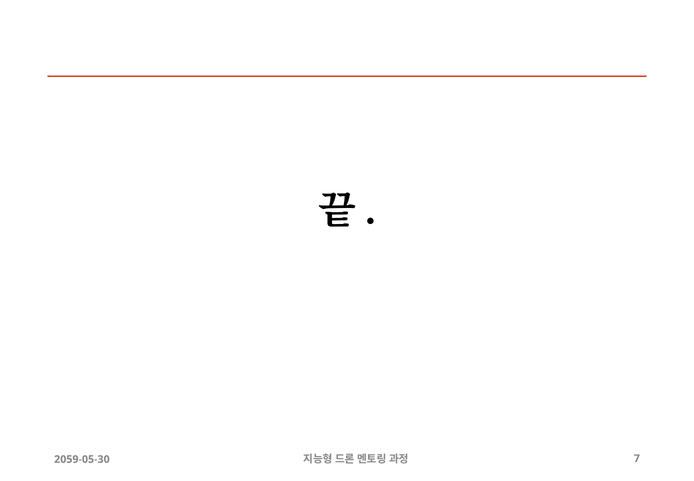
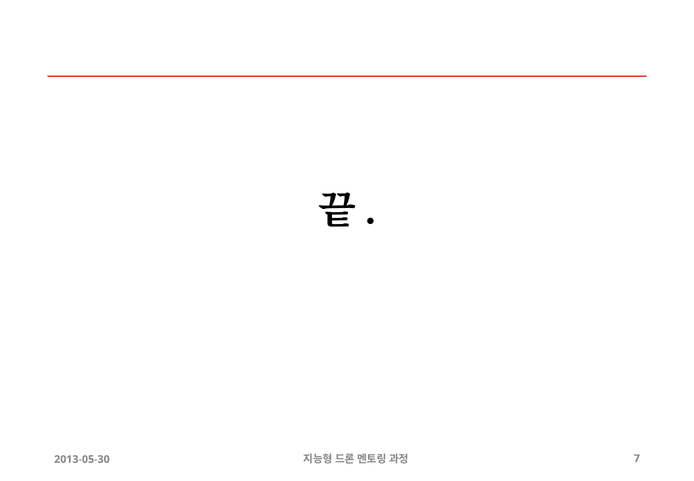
2059-05-30: 2059-05-30 -> 2013-05-30
